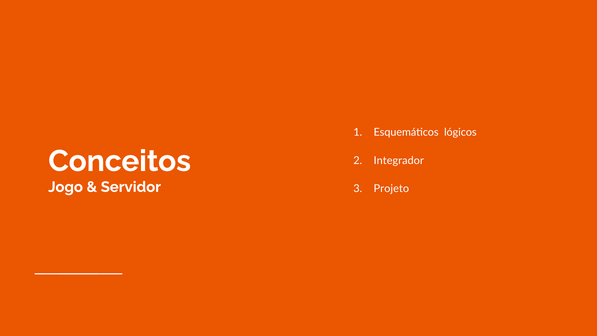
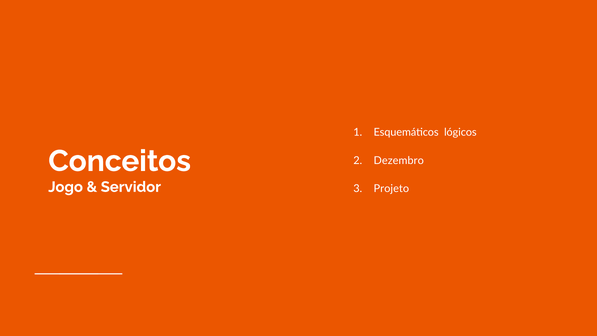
Integrador: Integrador -> Dezembro
